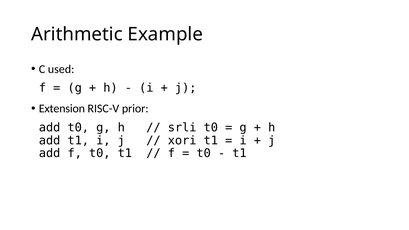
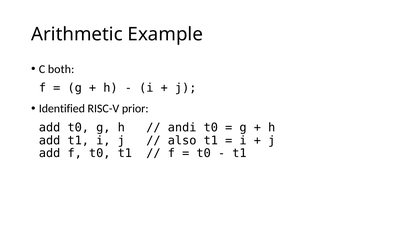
used: used -> both
Extension: Extension -> Identified
srli: srli -> andi
xori: xori -> also
